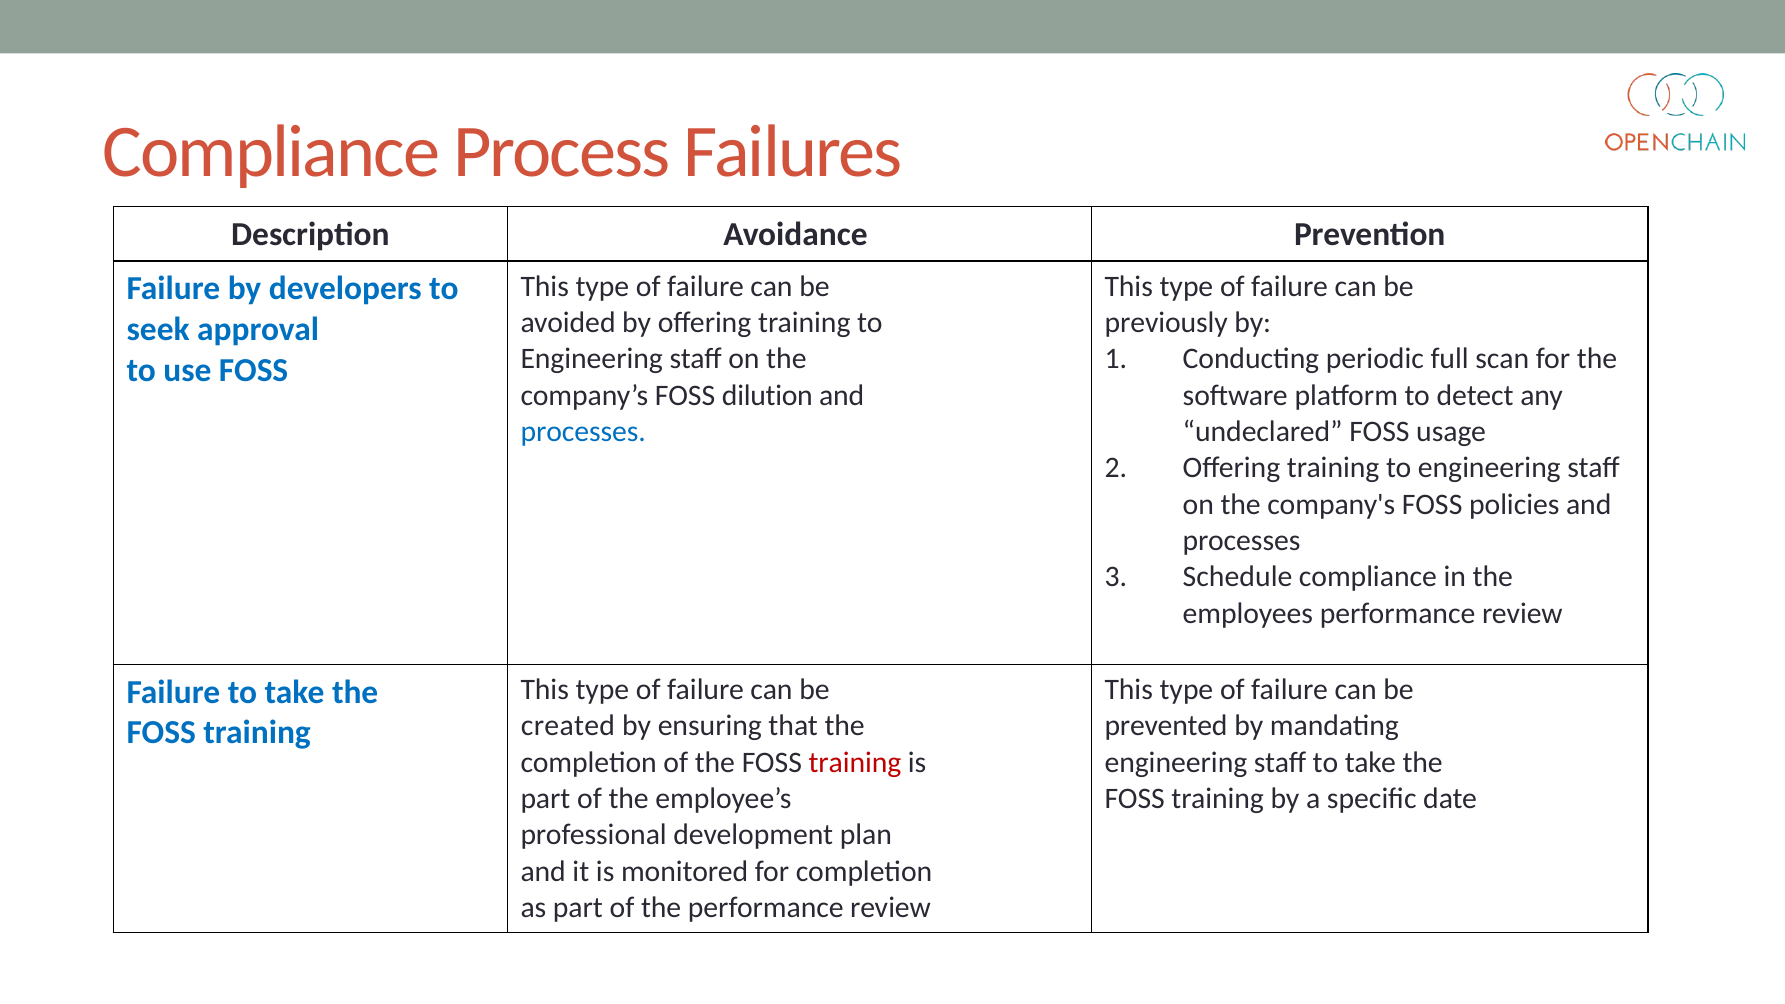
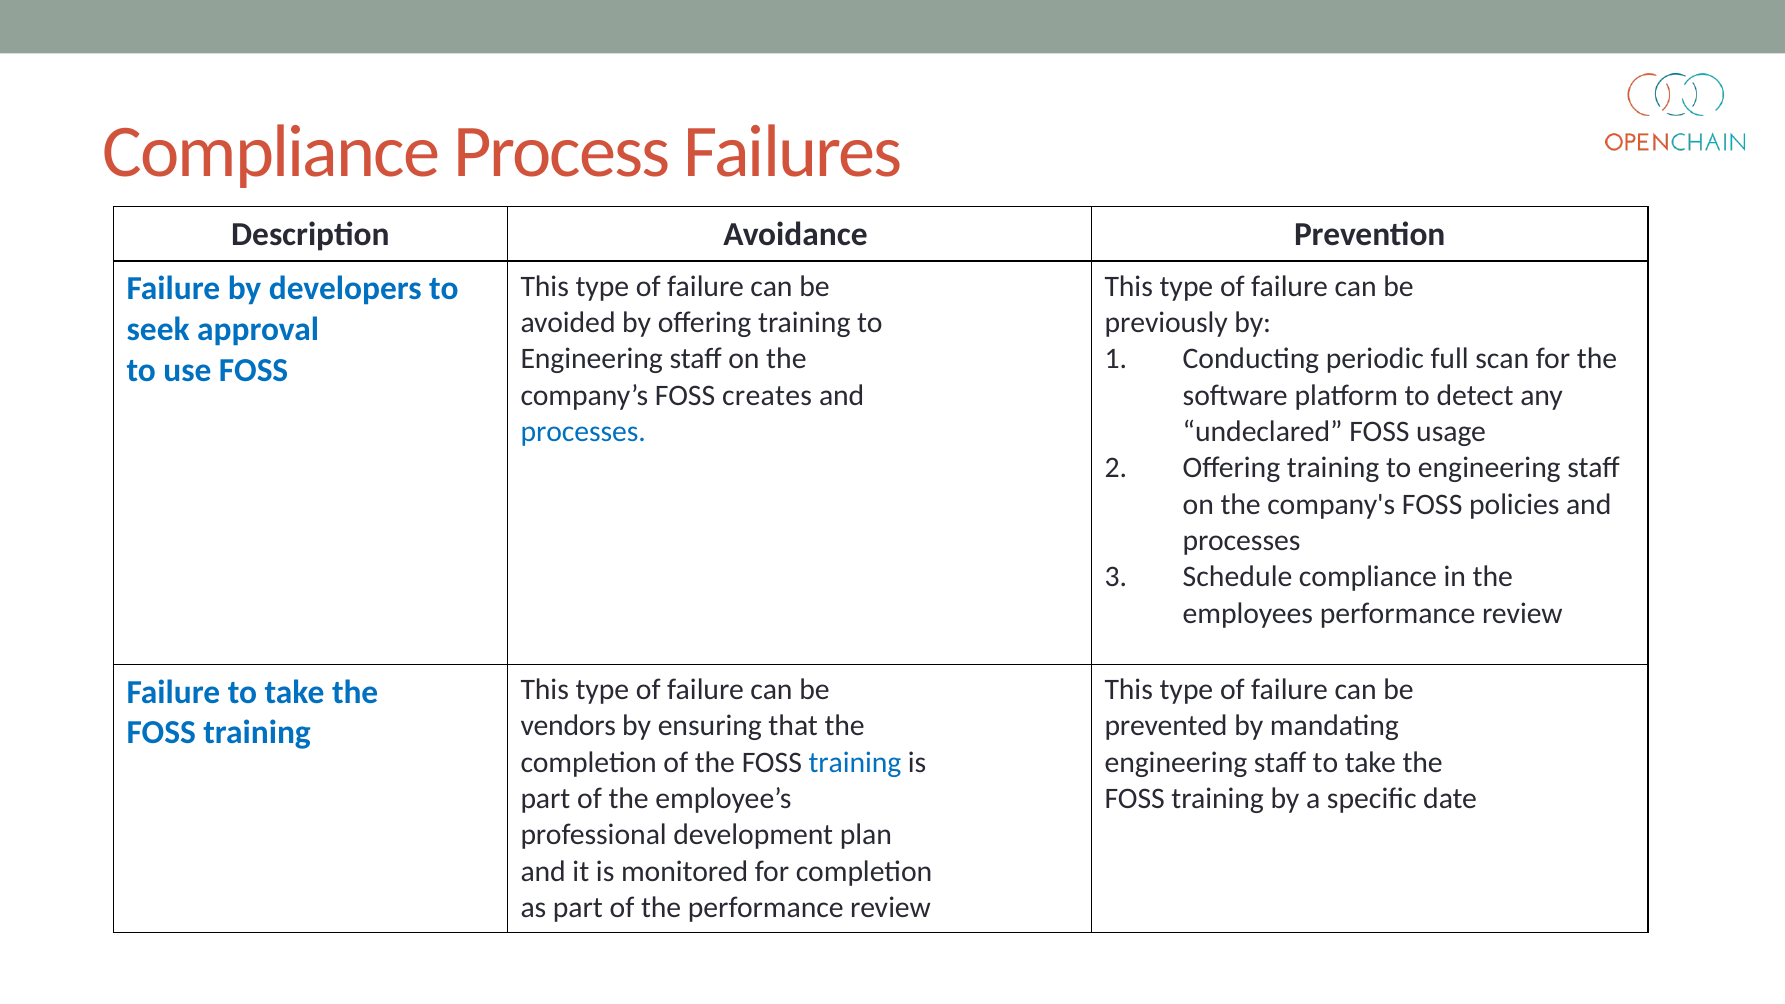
dilution: dilution -> creates
created: created -> vendors
training at (855, 762) colour: red -> blue
